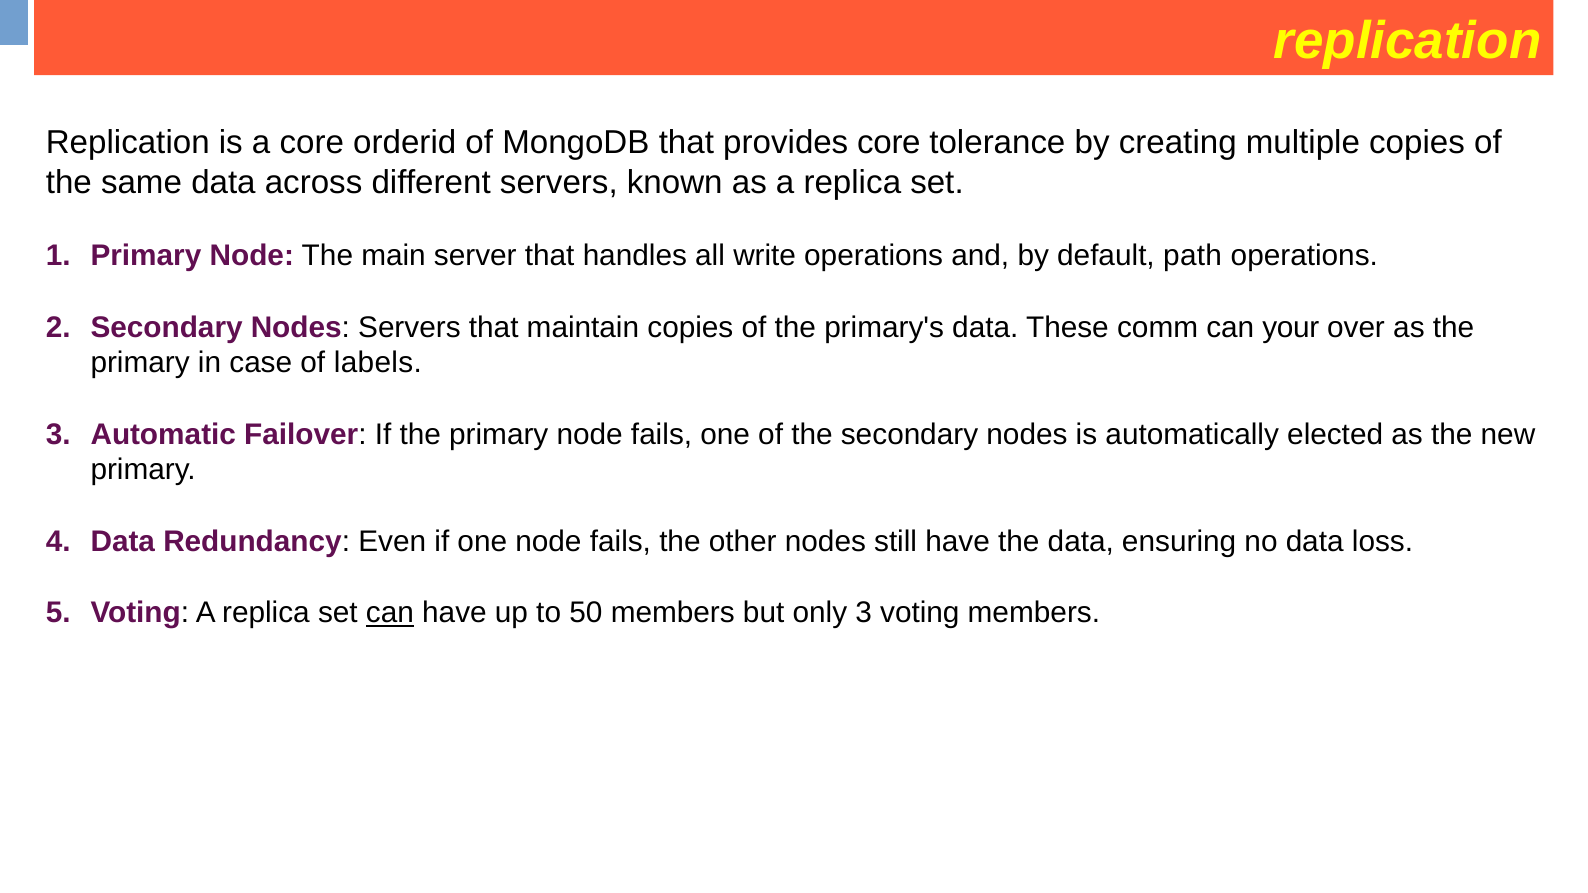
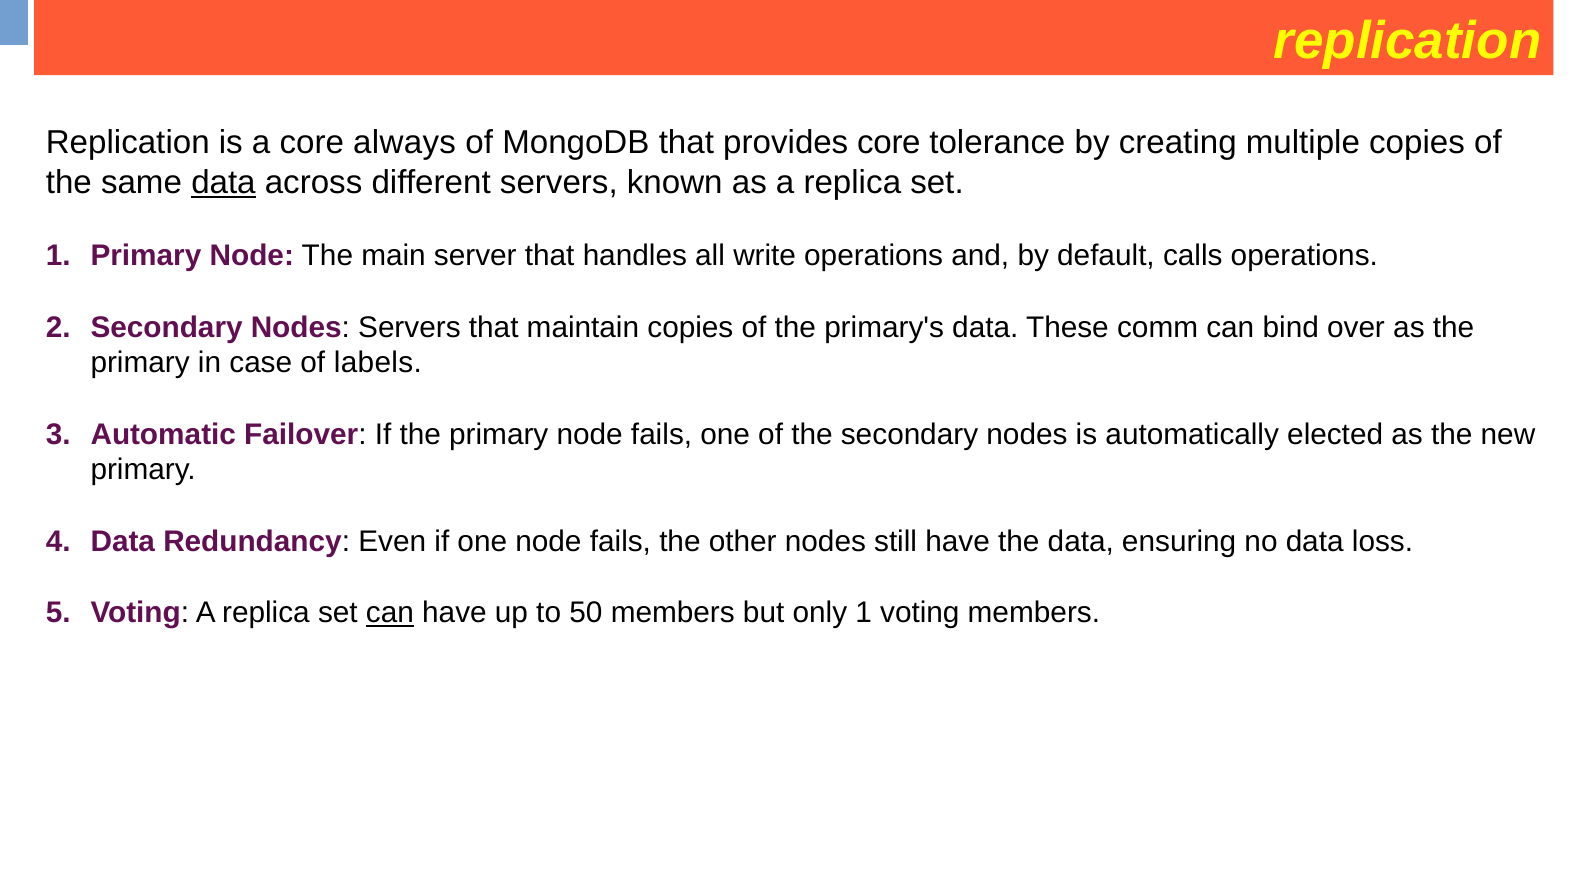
orderid: orderid -> always
data at (223, 183) underline: none -> present
path: path -> calls
your: your -> bind
only 3: 3 -> 1
